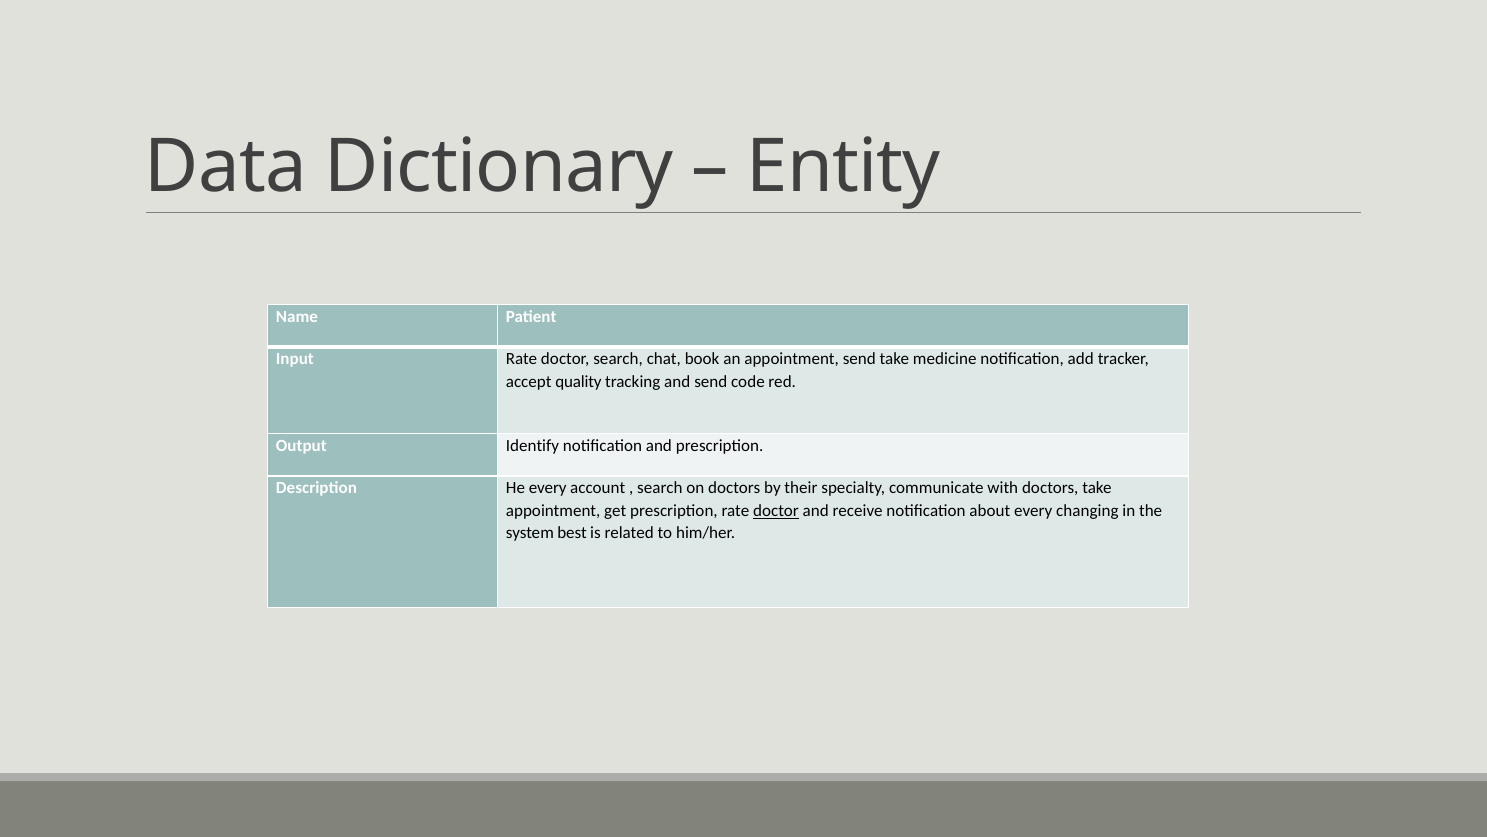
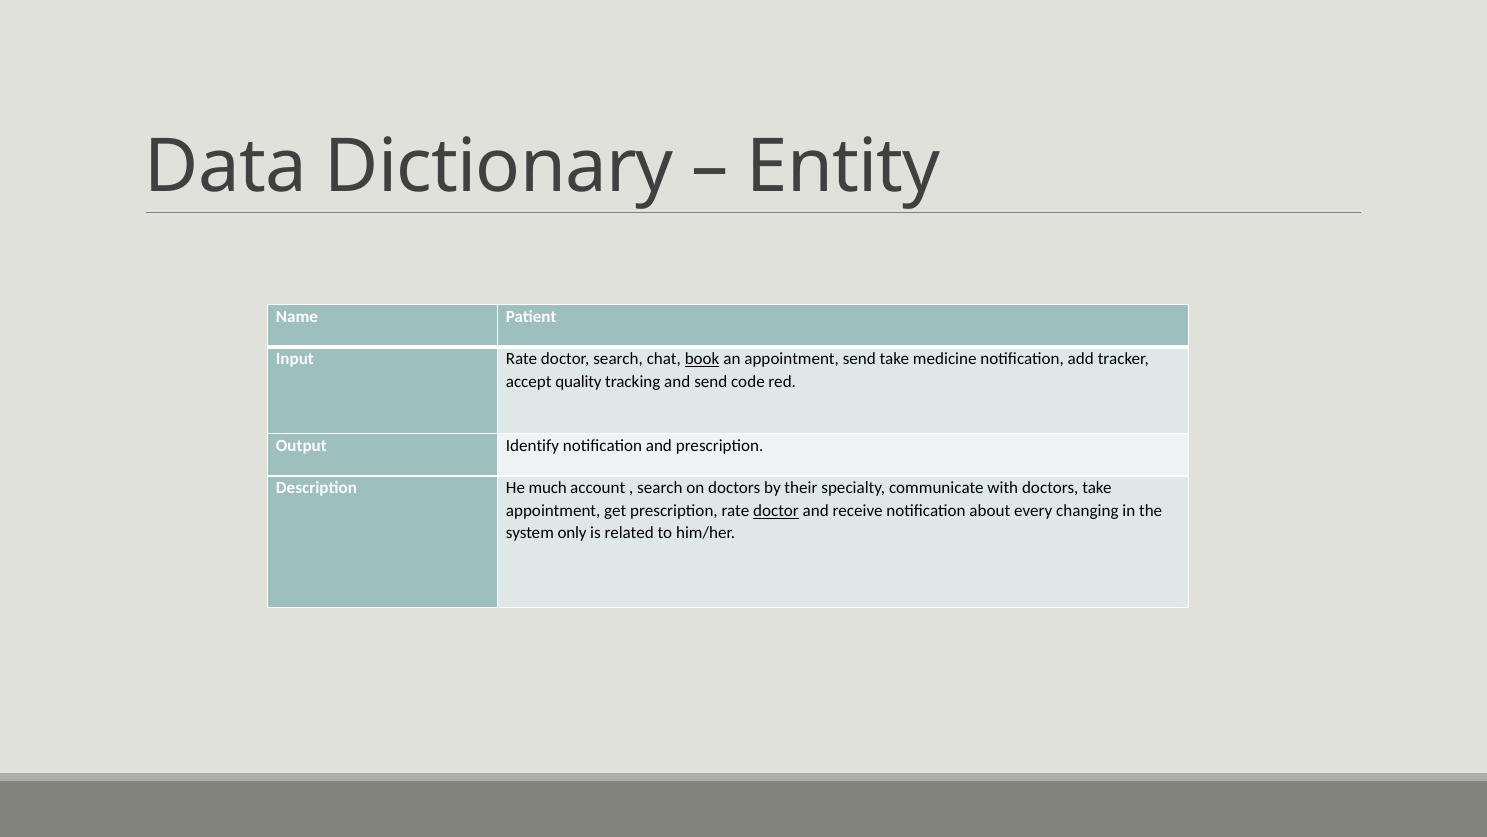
book underline: none -> present
He every: every -> much
best: best -> only
